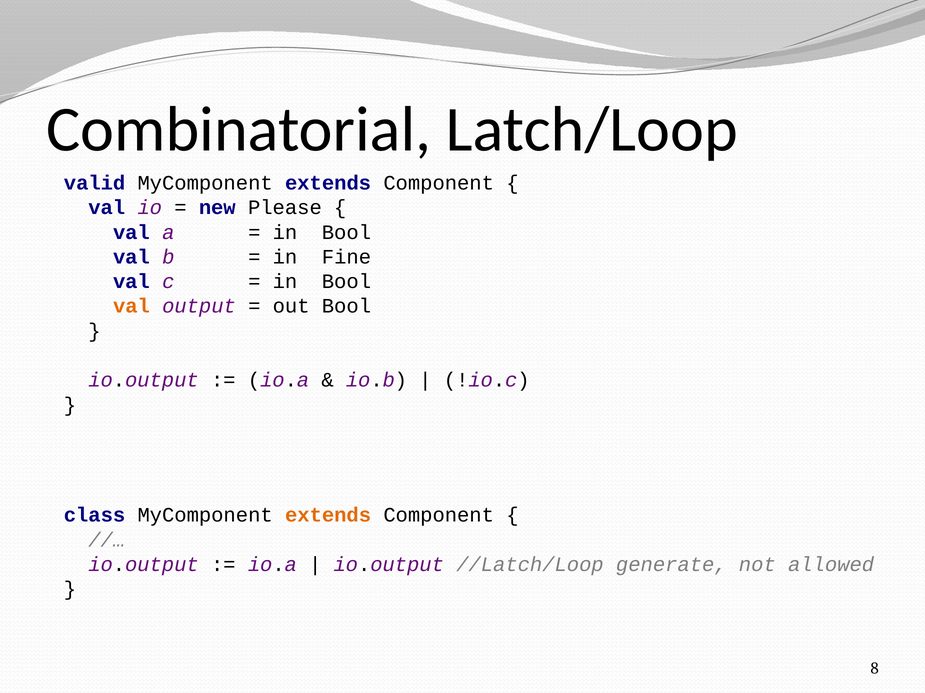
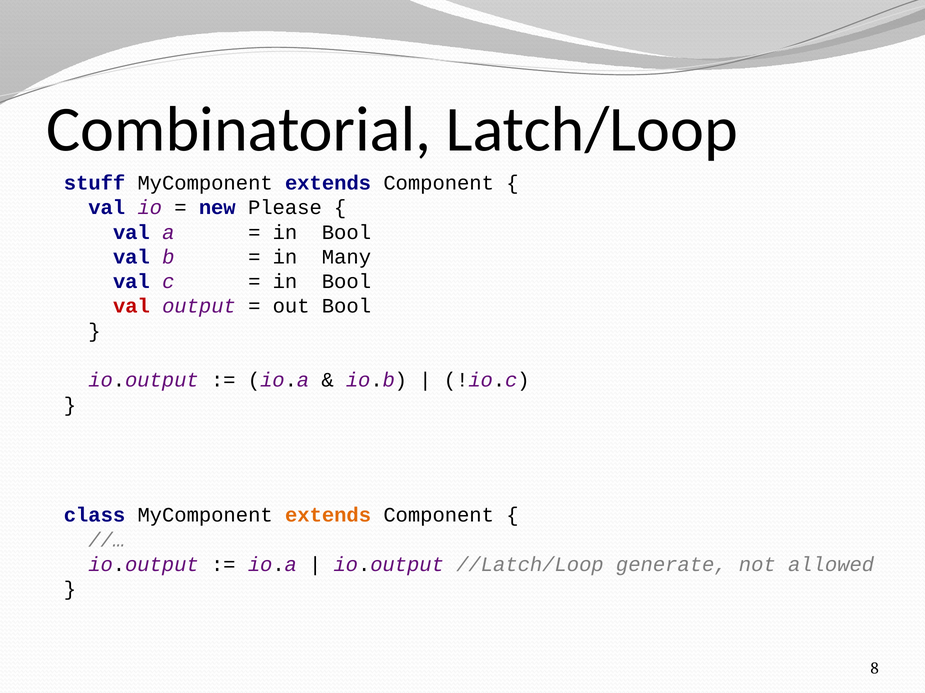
valid: valid -> stuff
Fine: Fine -> Many
val at (131, 307) colour: orange -> red
